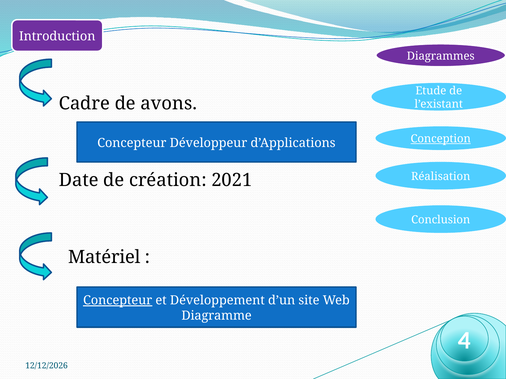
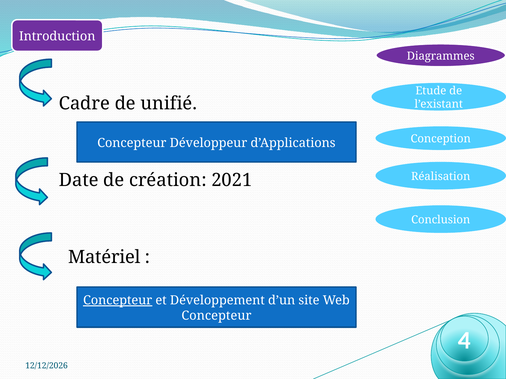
avons: avons -> unifié
Conception underline: present -> none
Diagramme at (217, 316): Diagramme -> Concepteur
